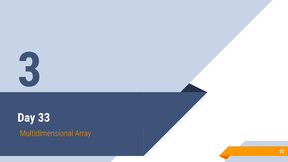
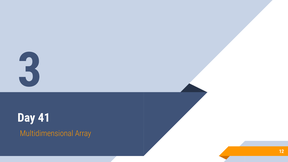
33: 33 -> 41
